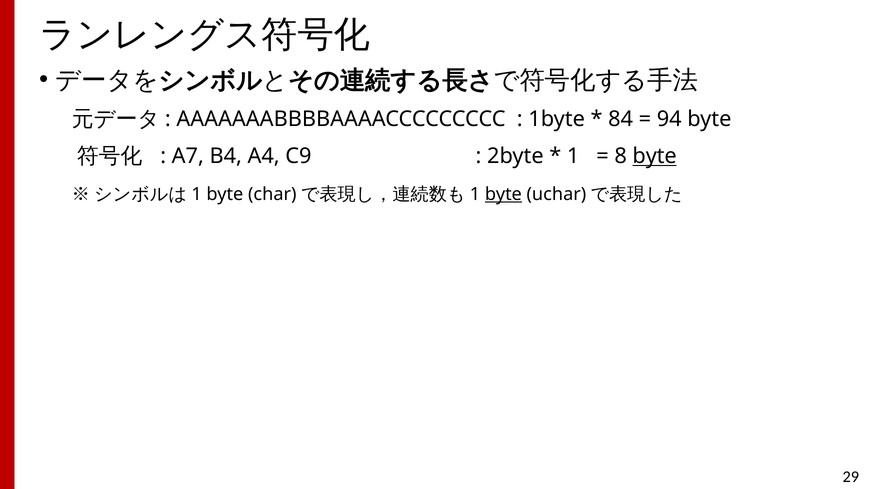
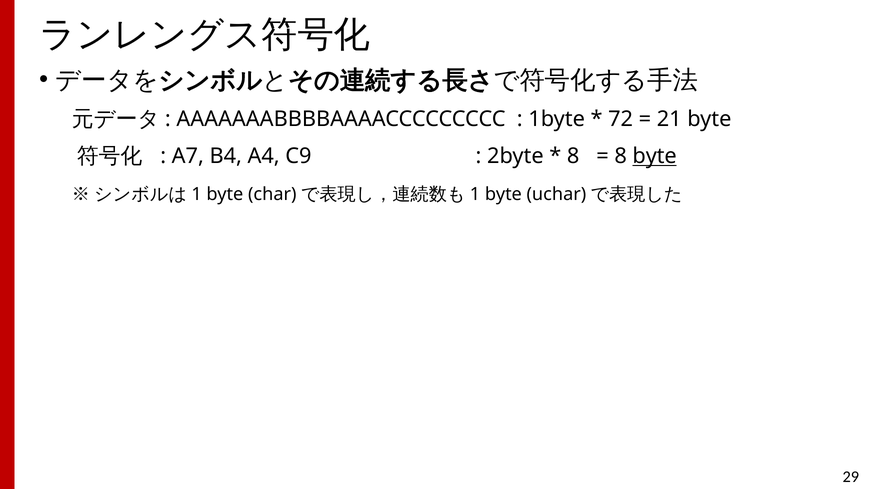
84: 84 -> 72
94: 94 -> 21
1 at (573, 156): 1 -> 8
byte at (503, 194) underline: present -> none
